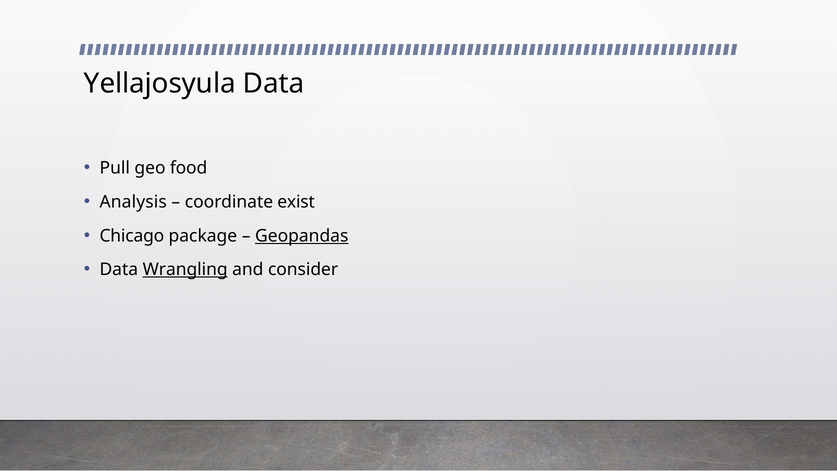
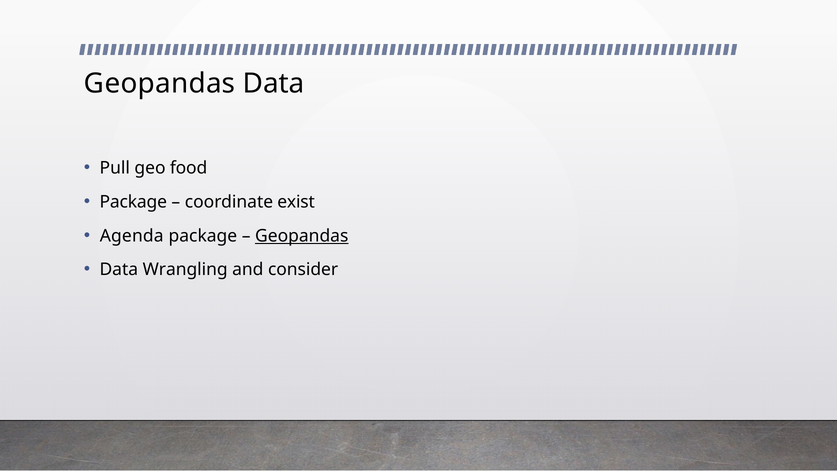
Yellajosyula at (160, 83): Yellajosyula -> Geopandas
Analysis at (133, 202): Analysis -> Package
Chicago: Chicago -> Agenda
Wrangling underline: present -> none
